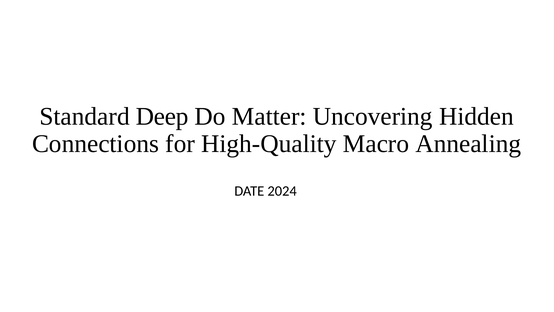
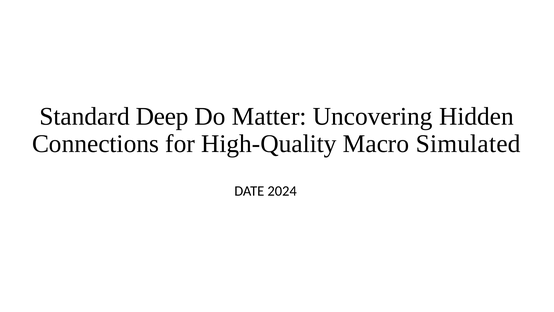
Annealing: Annealing -> Simulated
